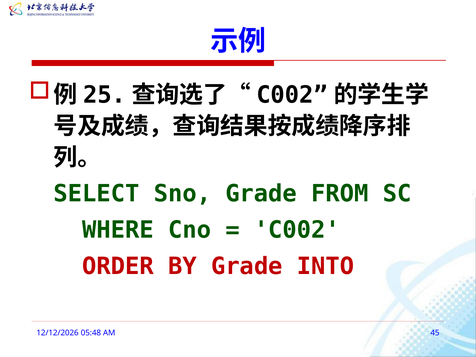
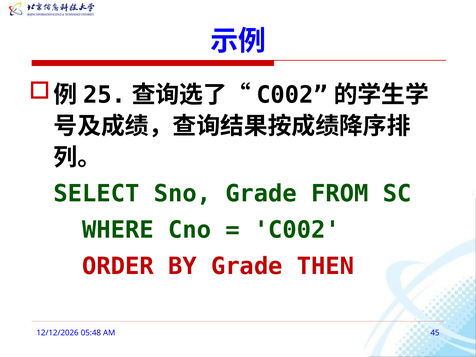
INTO: INTO -> THEN
